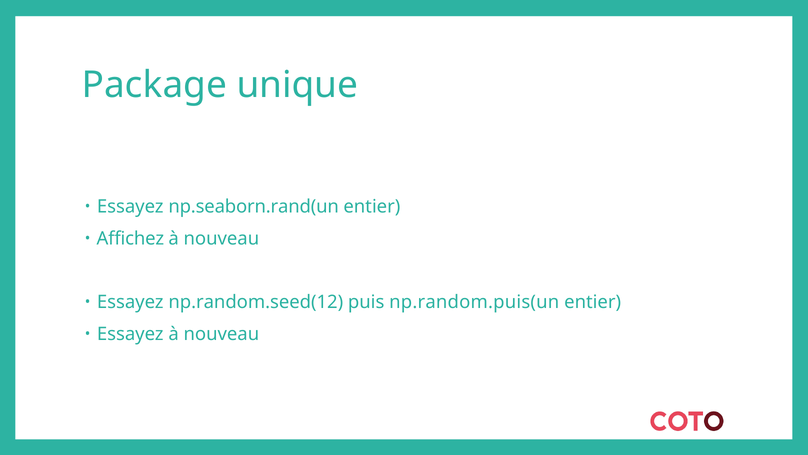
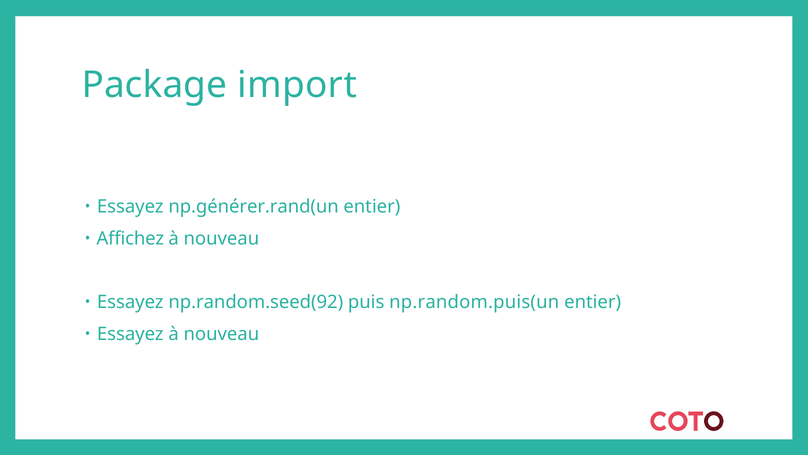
unique: unique -> import
np.seaborn.rand(un: np.seaborn.rand(un -> np.générer.rand(un
np.random.seed(12: np.random.seed(12 -> np.random.seed(92
